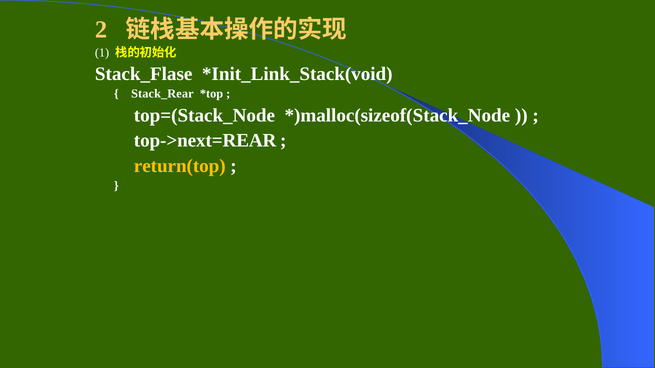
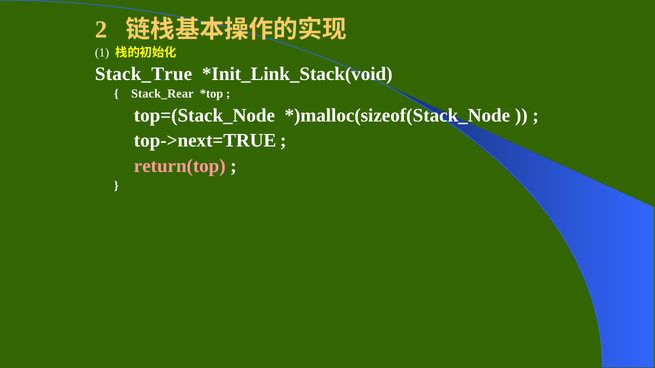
Stack_Flase: Stack_Flase -> Stack_True
top->next=REAR: top->next=REAR -> top->next=TRUE
return(top colour: yellow -> pink
